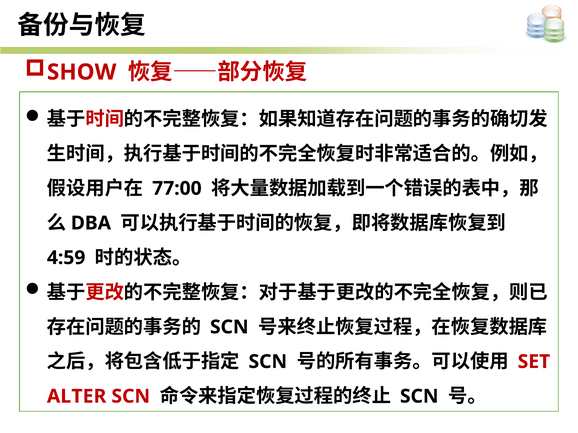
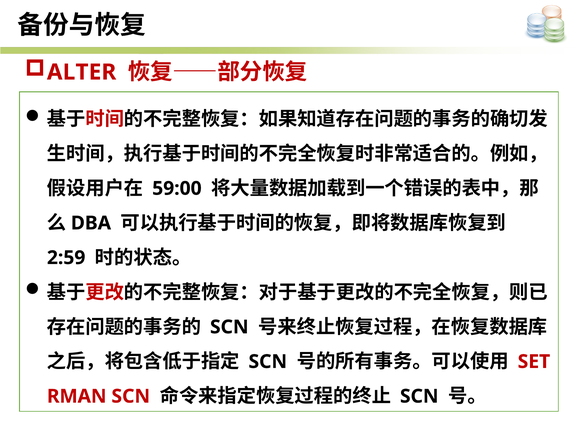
SHOW: SHOW -> ALTER
77:00: 77:00 -> 59:00
4:59: 4:59 -> 2:59
ALTER: ALTER -> RMAN
